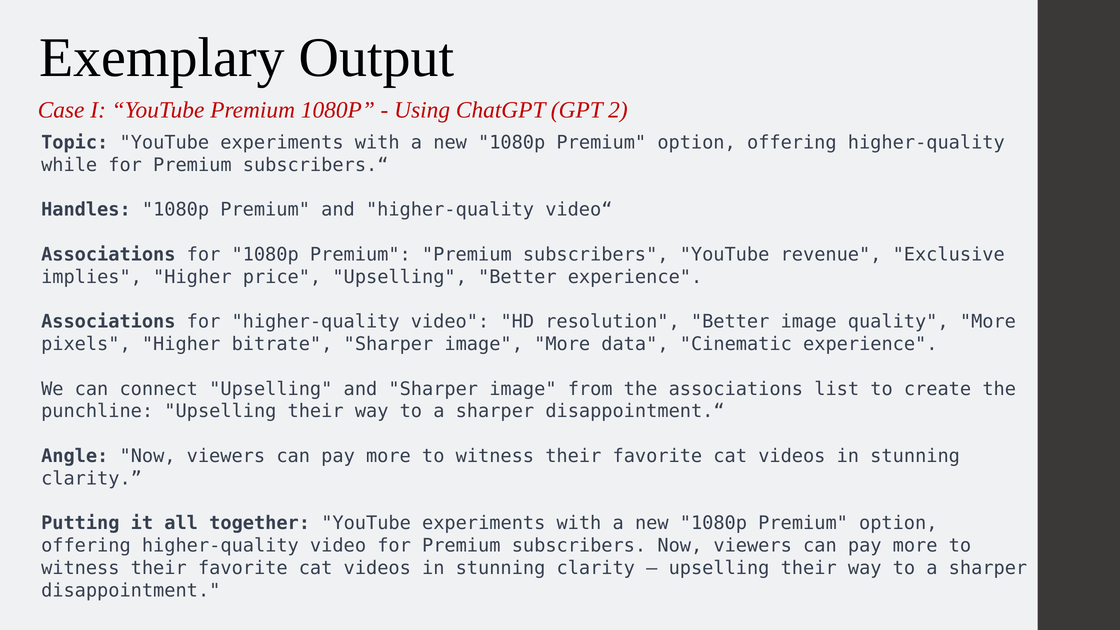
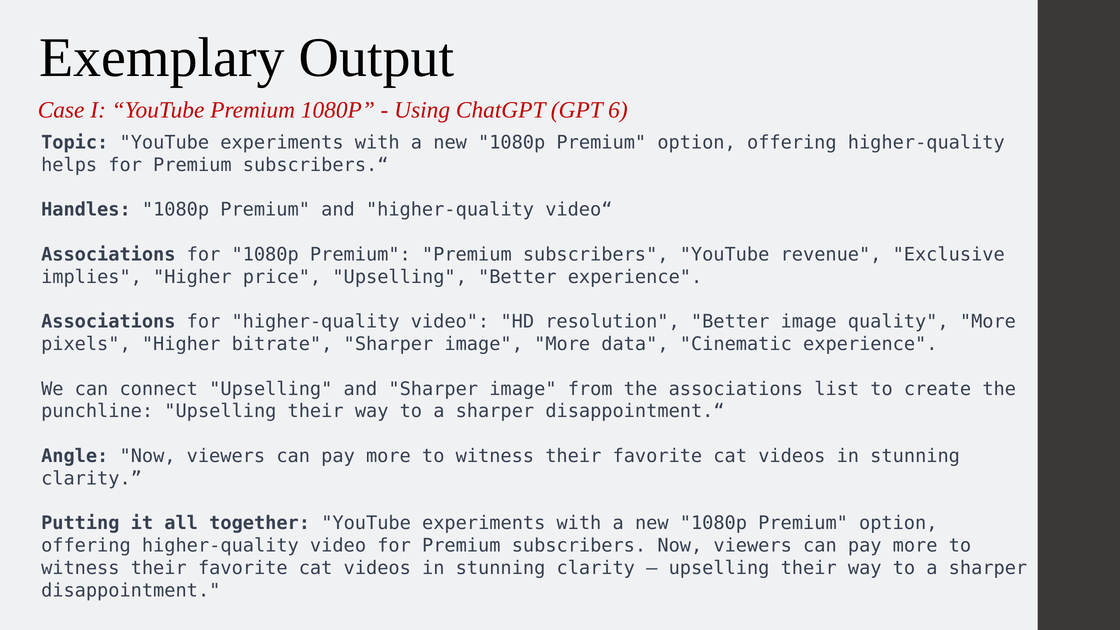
2: 2 -> 6
while: while -> helps
